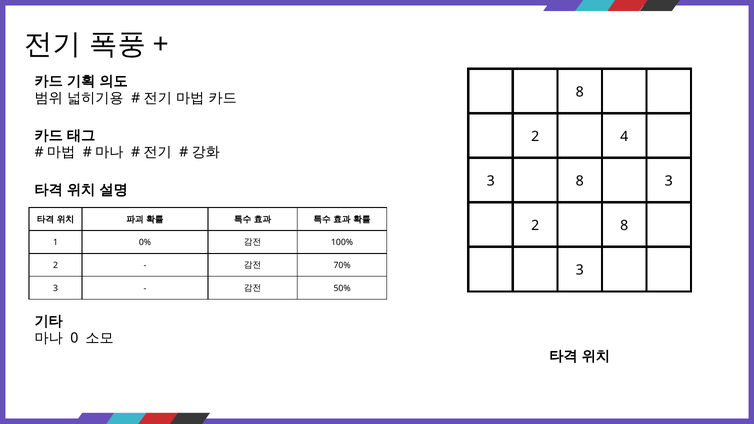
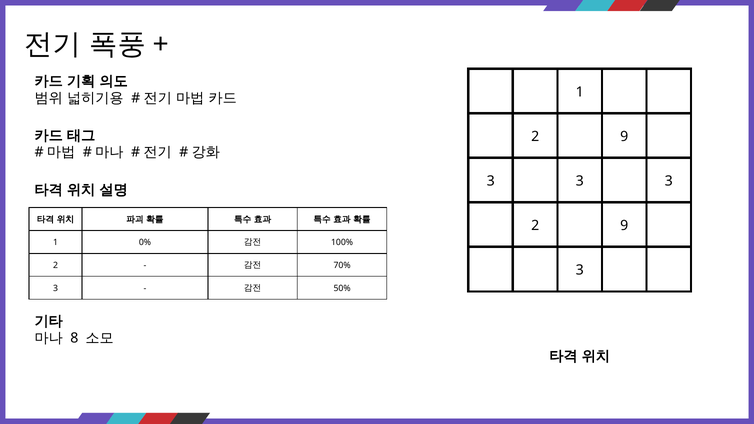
8 at (580, 92): 8 -> 1
4 at (624, 137): 4 -> 9
8 at (580, 181): 8 -> 3
8 at (624, 226): 8 -> 9
0: 0 -> 8
